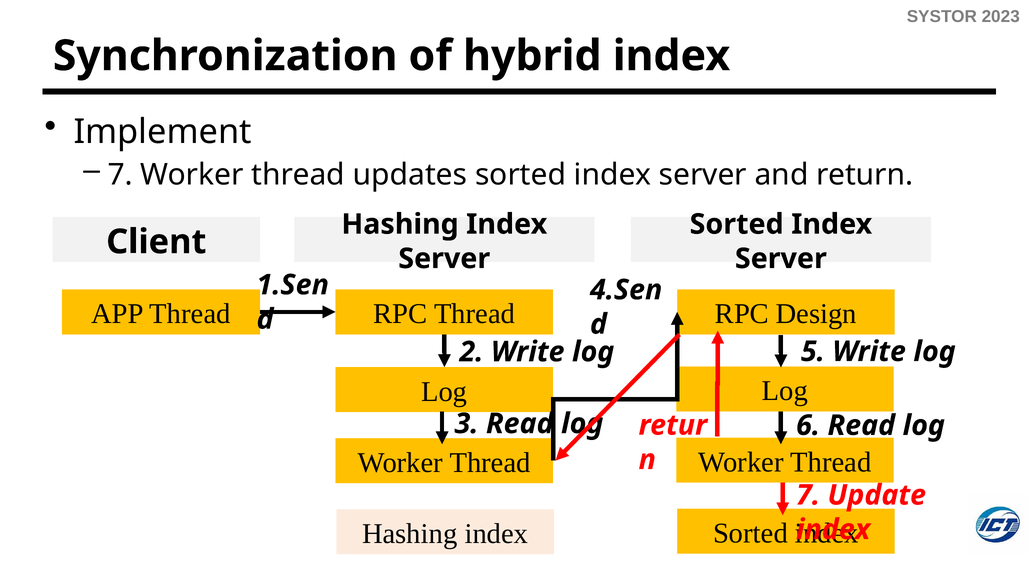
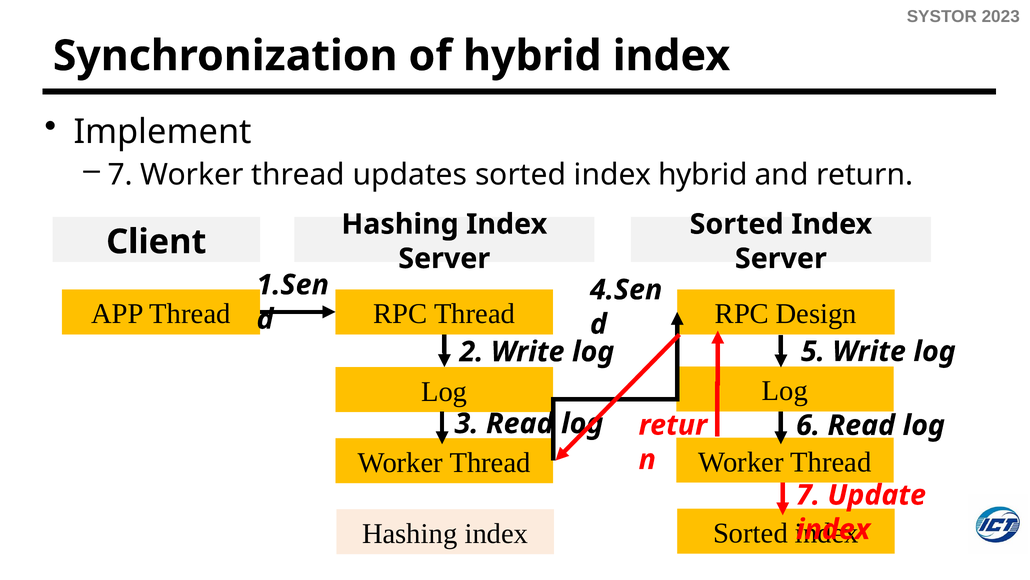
updates sorted index server: server -> hybrid
